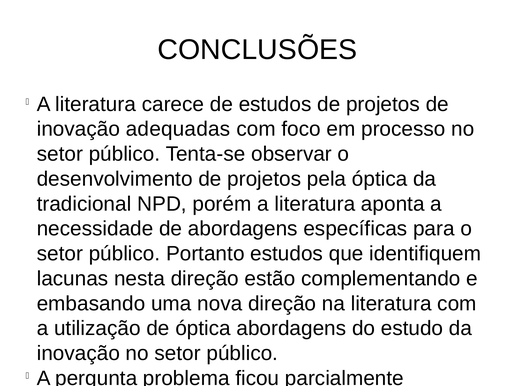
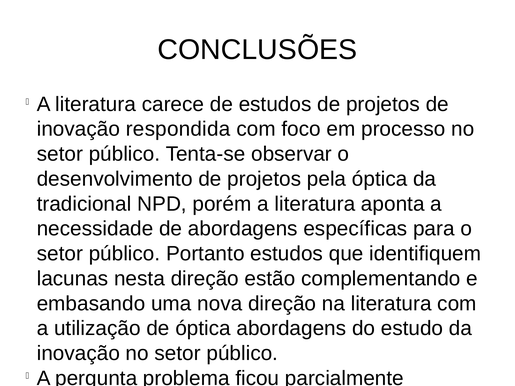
inovação adequadas: adequadas -> respondida
